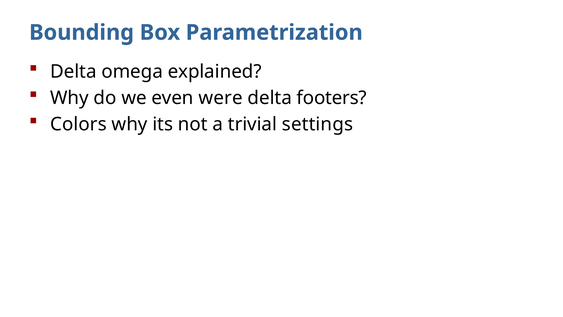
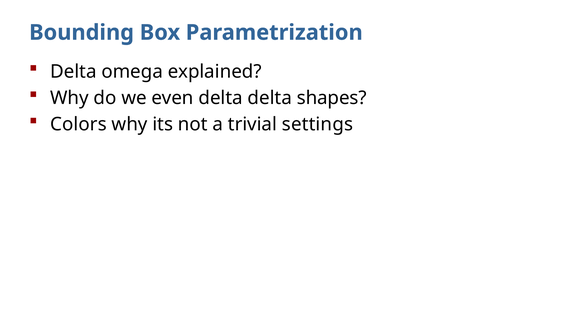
even were: were -> delta
footers: footers -> shapes
